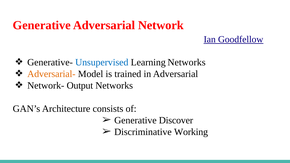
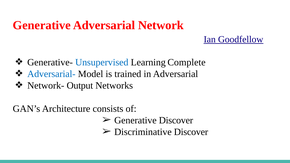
Learning Networks: Networks -> Complete
Adversarial- colour: orange -> blue
Discriminative Working: Working -> Discover
